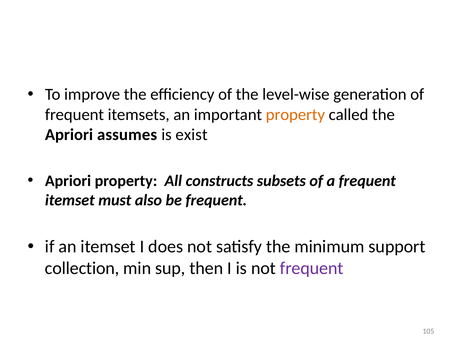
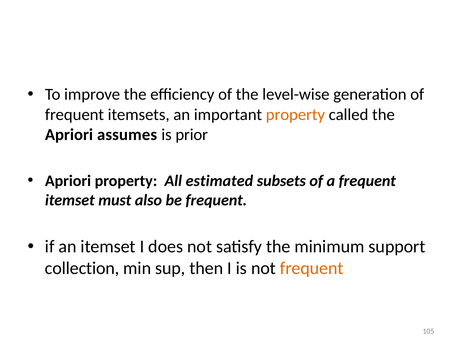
exist: exist -> prior
constructs: constructs -> estimated
frequent at (312, 268) colour: purple -> orange
